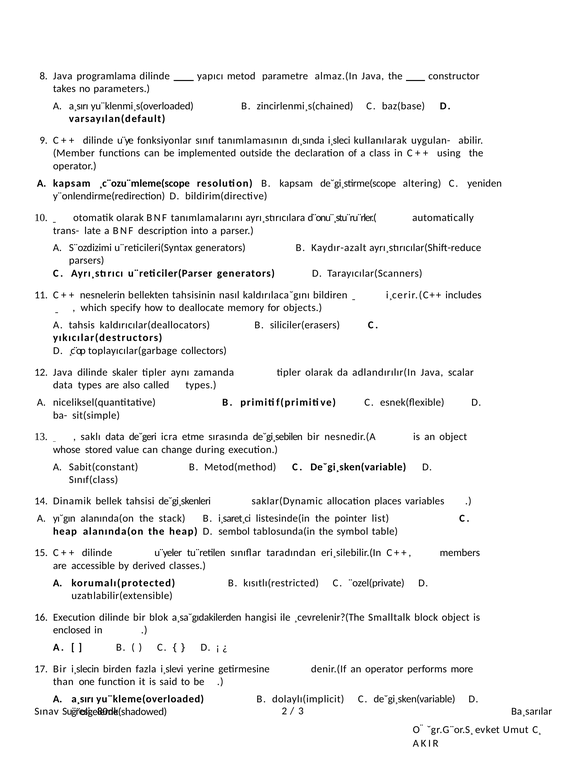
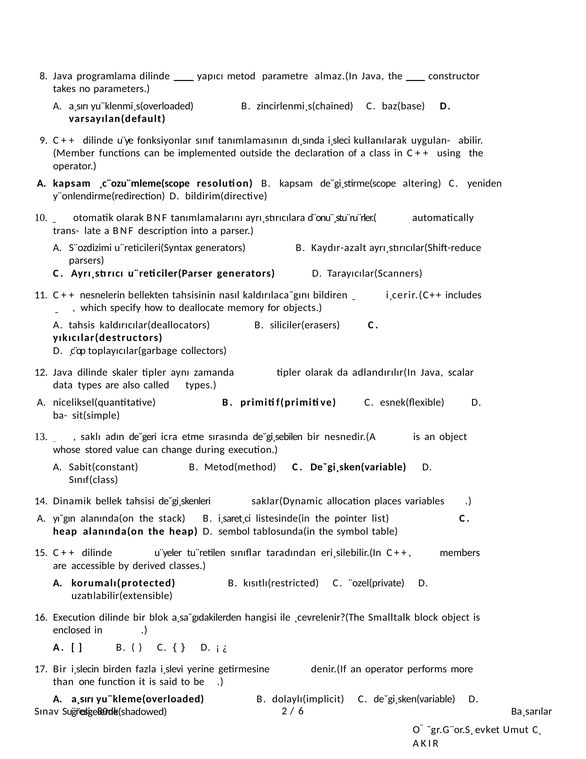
saklı data: data -> adın
3: 3 -> 6
